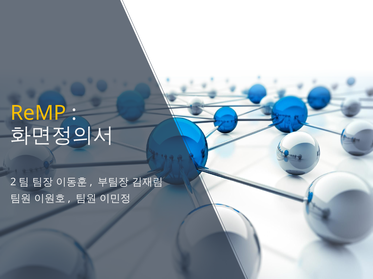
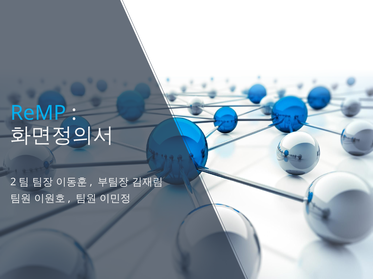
ReMP colour: yellow -> light blue
